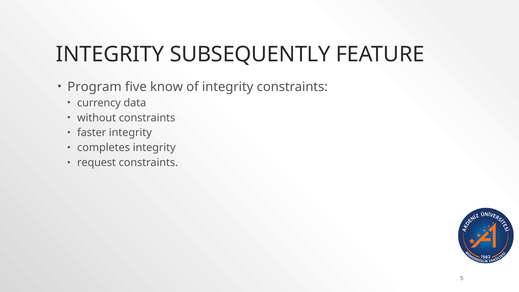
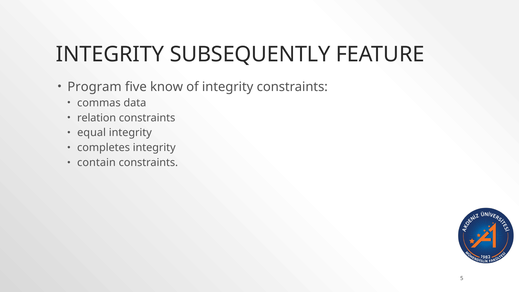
currency: currency -> commas
without: without -> relation
faster: faster -> equal
request: request -> contain
